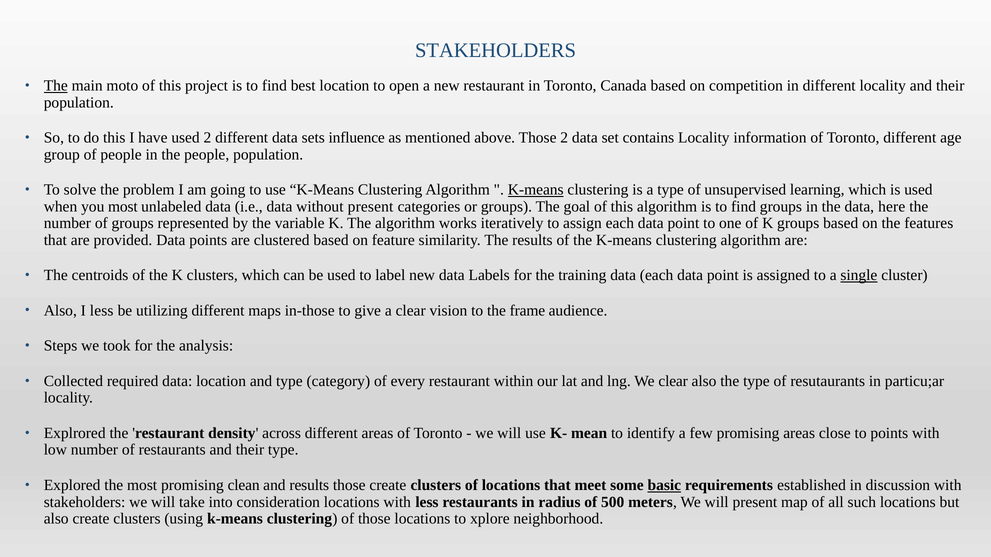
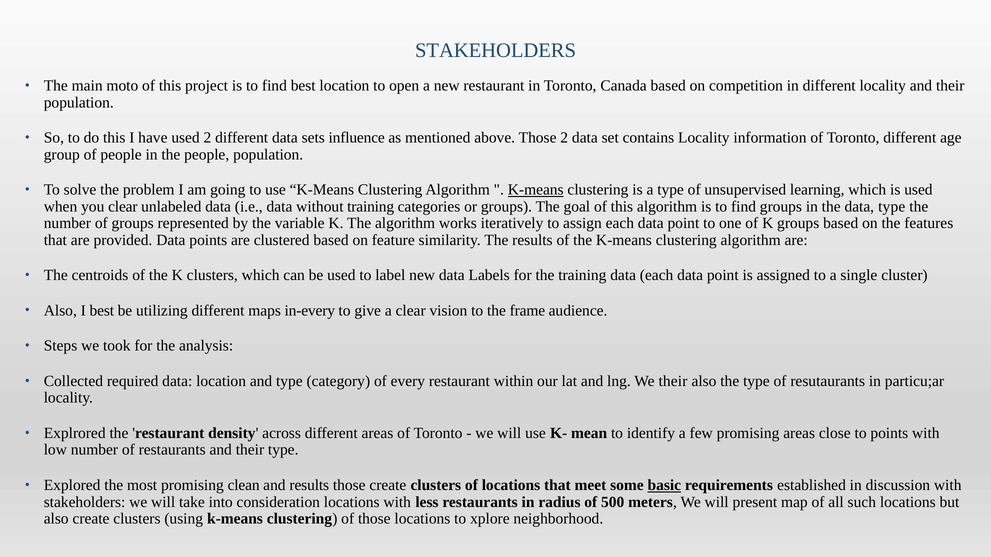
The at (56, 86) underline: present -> none
you most: most -> clear
without present: present -> training
data here: here -> type
single underline: present -> none
I less: less -> best
in-those: in-those -> in-every
We clear: clear -> their
